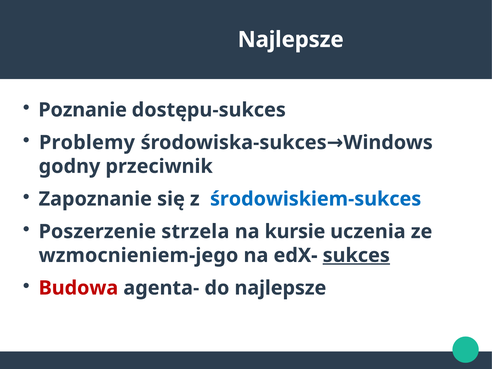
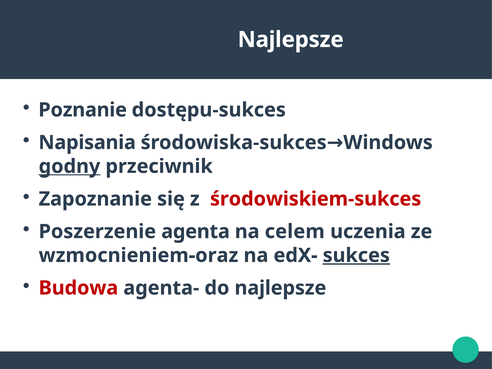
Problemy: Problemy -> Napisania
godny underline: none -> present
środowiskiem-sukces colour: blue -> red
strzela: strzela -> agenta
kursie: kursie -> celem
wzmocnieniem-jego: wzmocnieniem-jego -> wzmocnieniem-oraz
